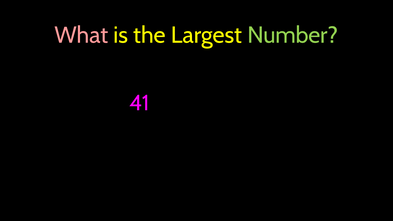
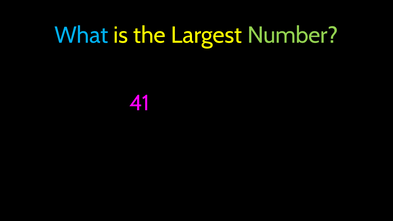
What colour: pink -> light blue
